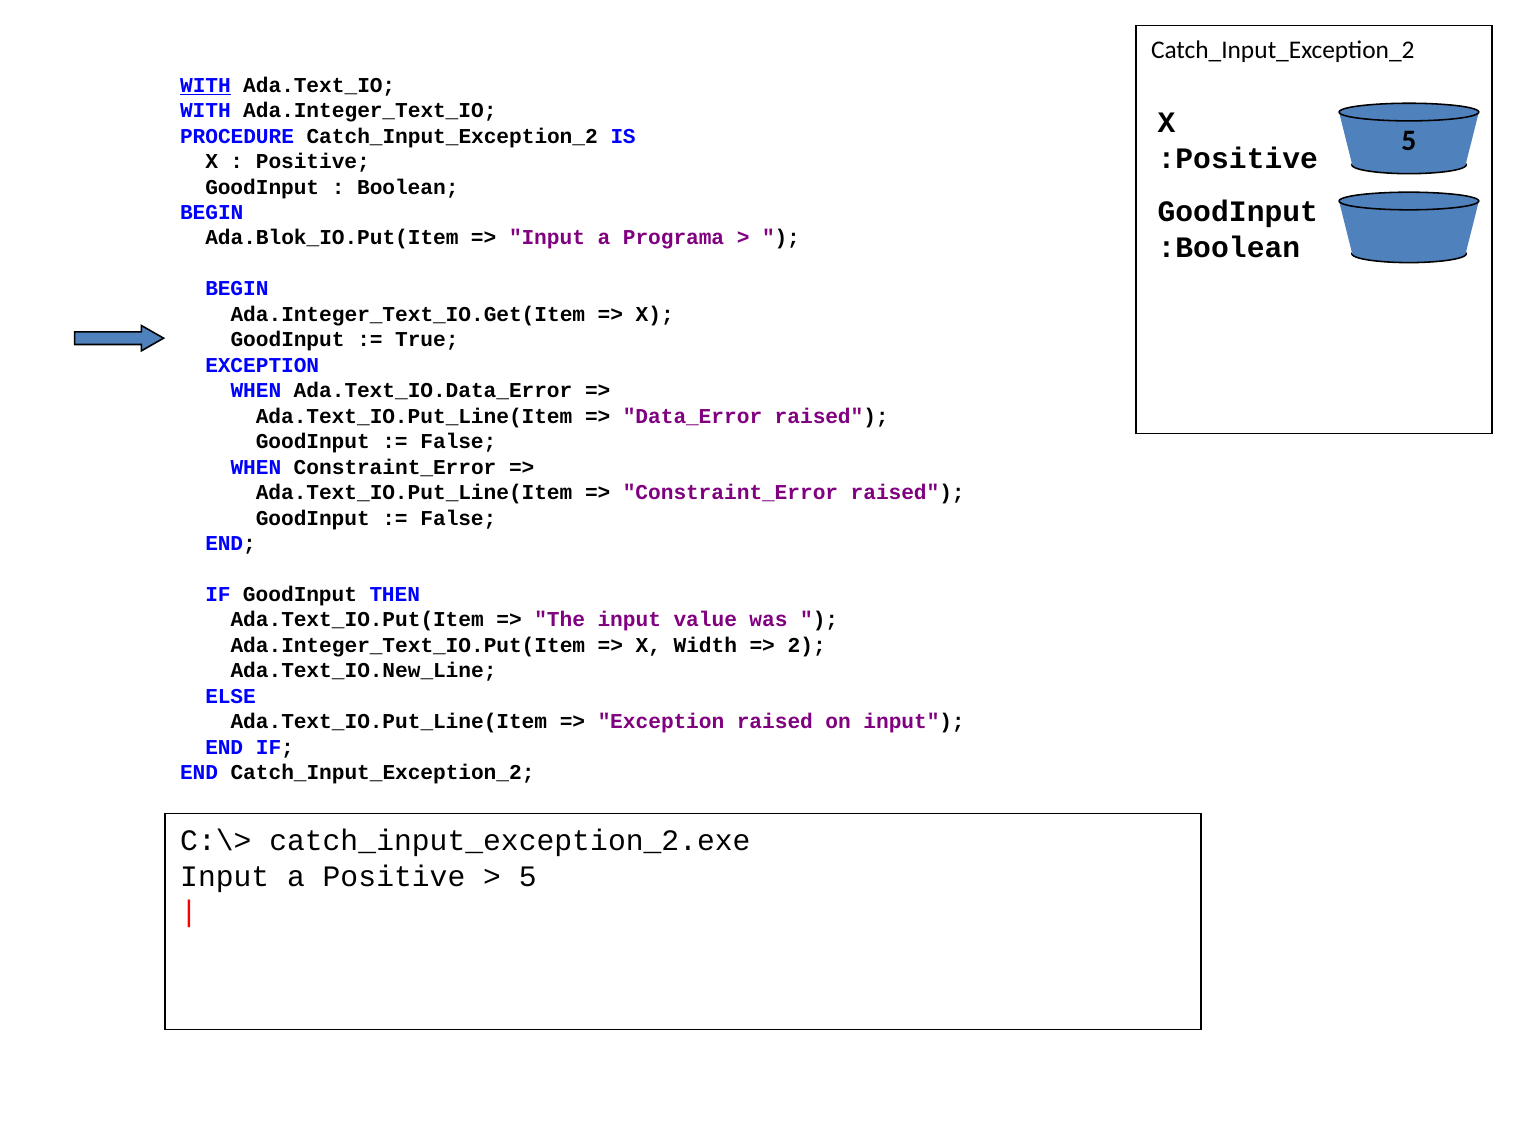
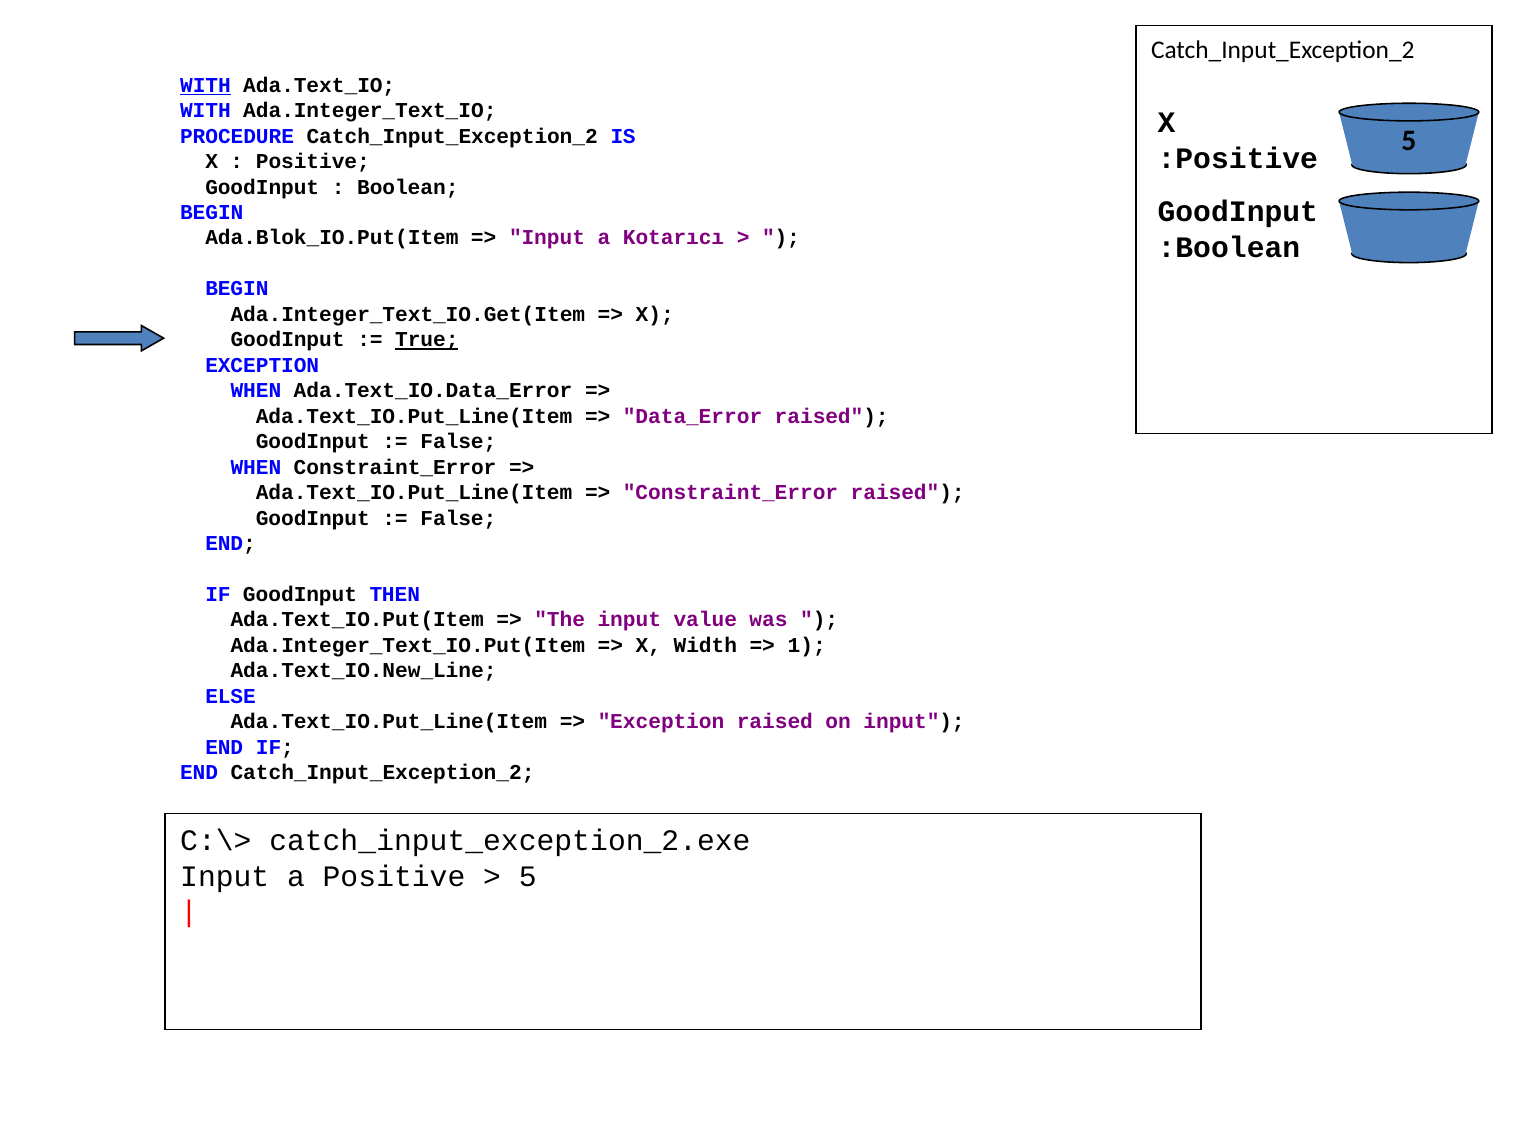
Programa: Programa -> Kotarıcı
True underline: none -> present
2: 2 -> 1
